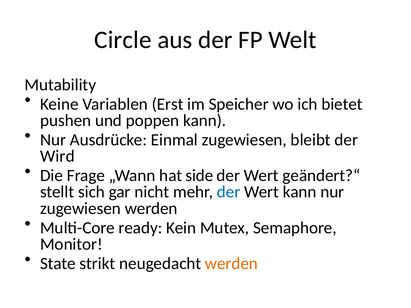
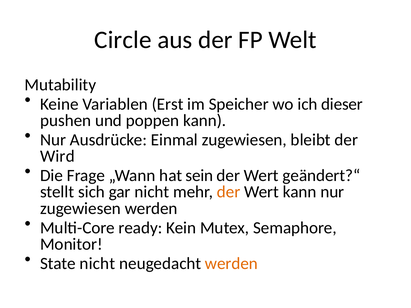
bietet: bietet -> dieser
side: side -> sein
der at (229, 192) colour: blue -> orange
State strikt: strikt -> nicht
